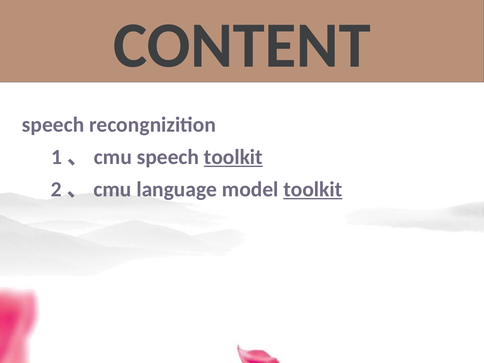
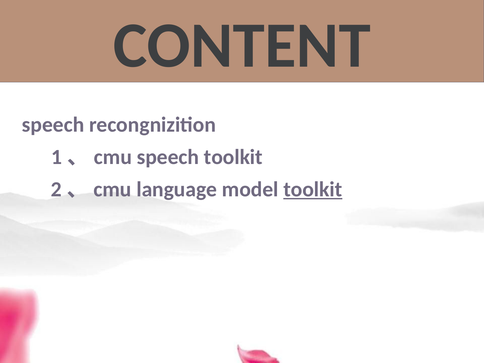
toolkit at (233, 157) underline: present -> none
